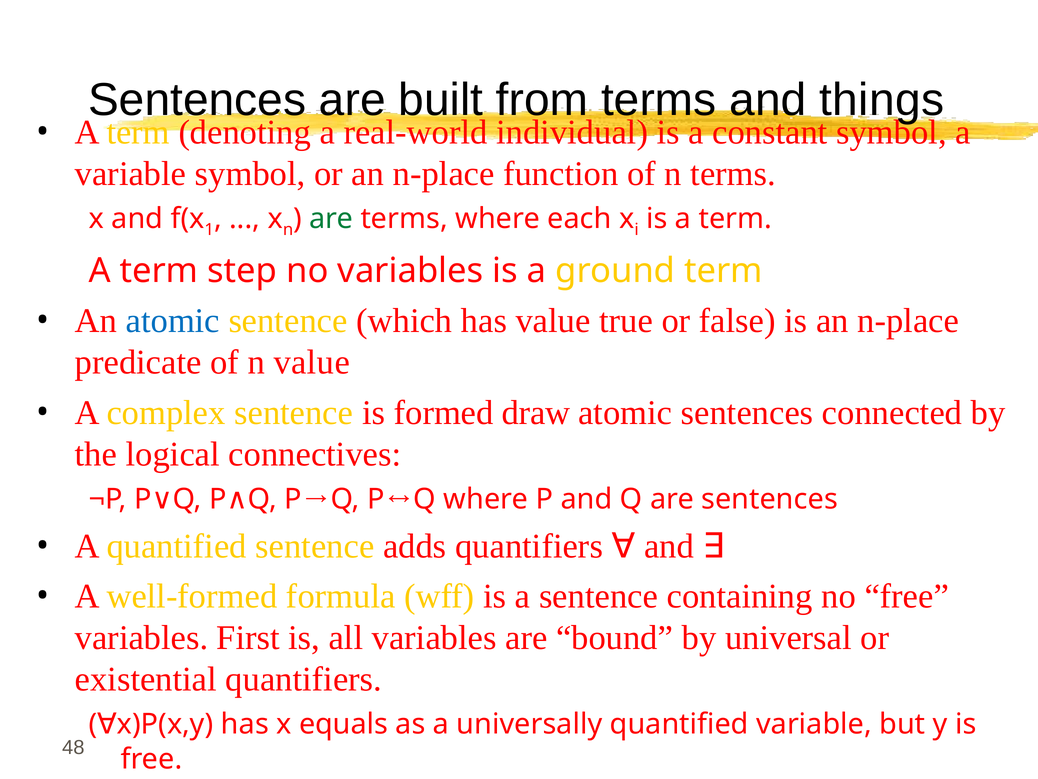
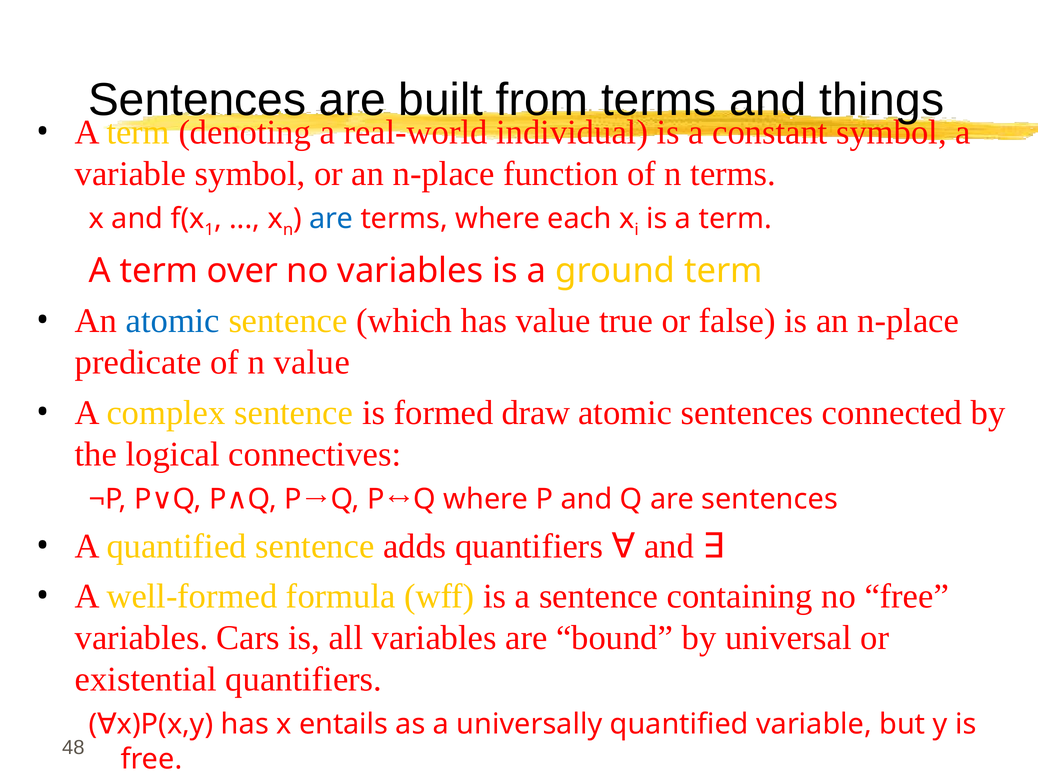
are at (331, 219) colour: green -> blue
step: step -> over
First: First -> Cars
equals: equals -> entails
